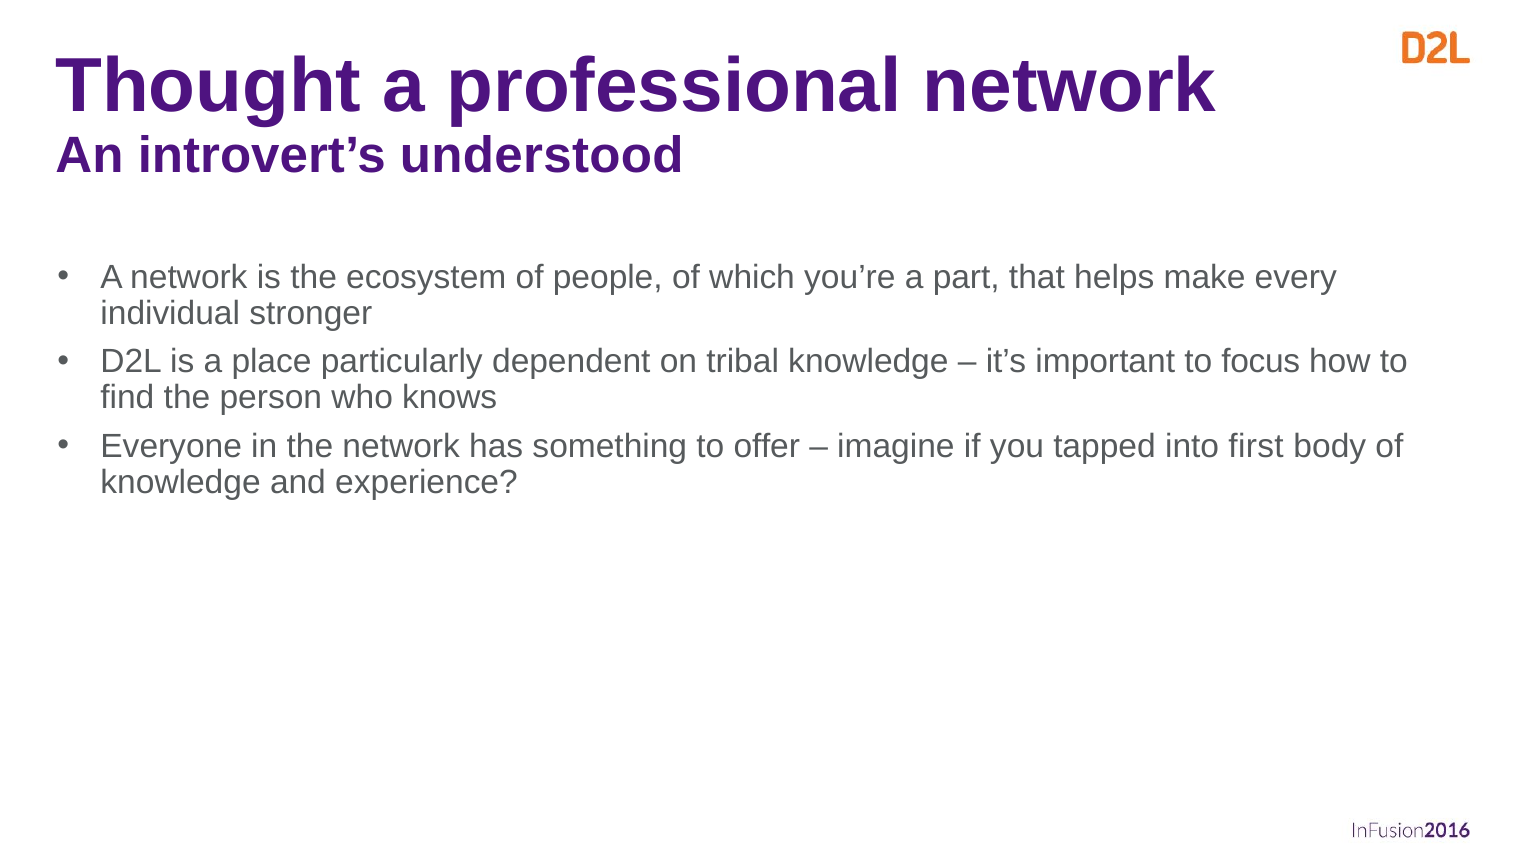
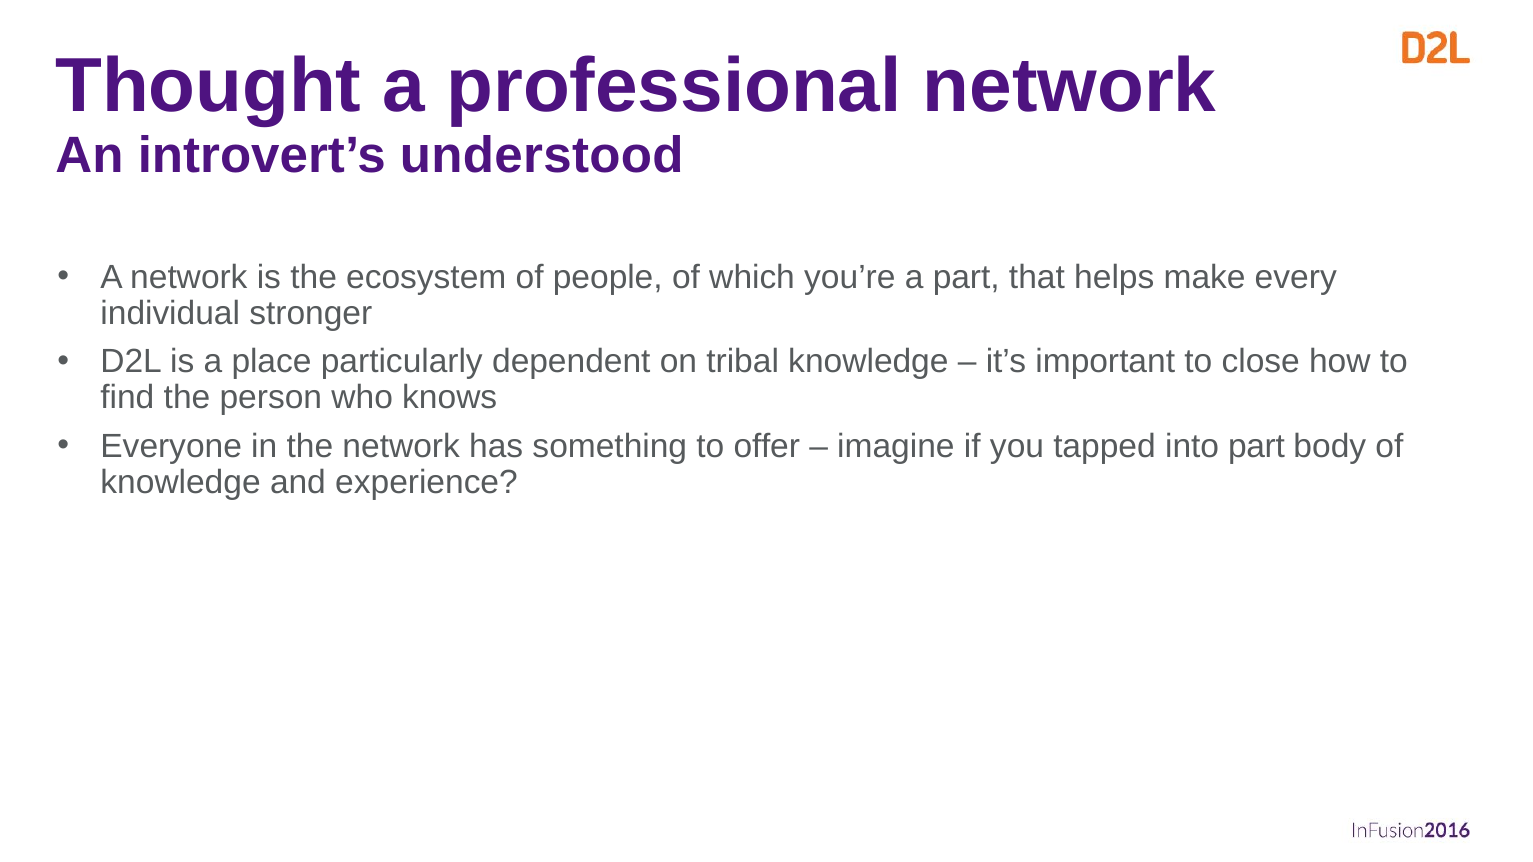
focus: focus -> close
into first: first -> part
